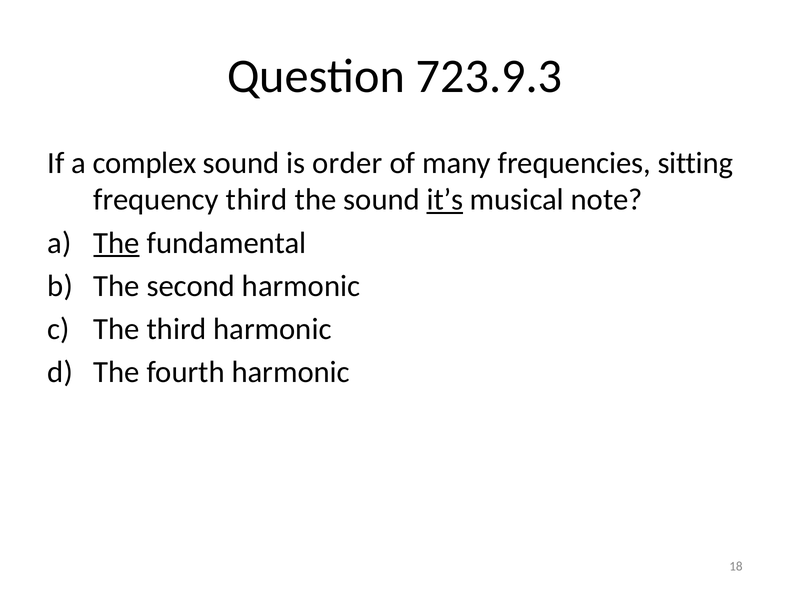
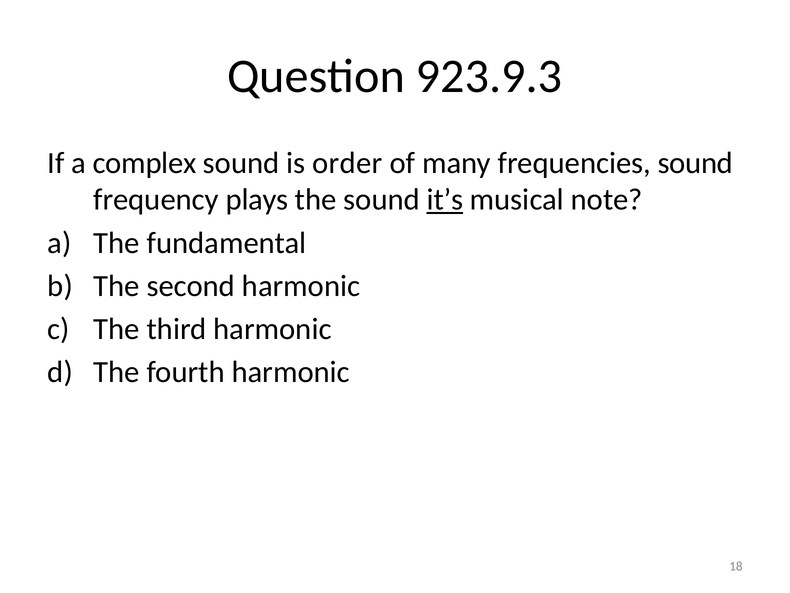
723.9.3: 723.9.3 -> 923.9.3
frequencies sitting: sitting -> sound
frequency third: third -> plays
The at (117, 243) underline: present -> none
